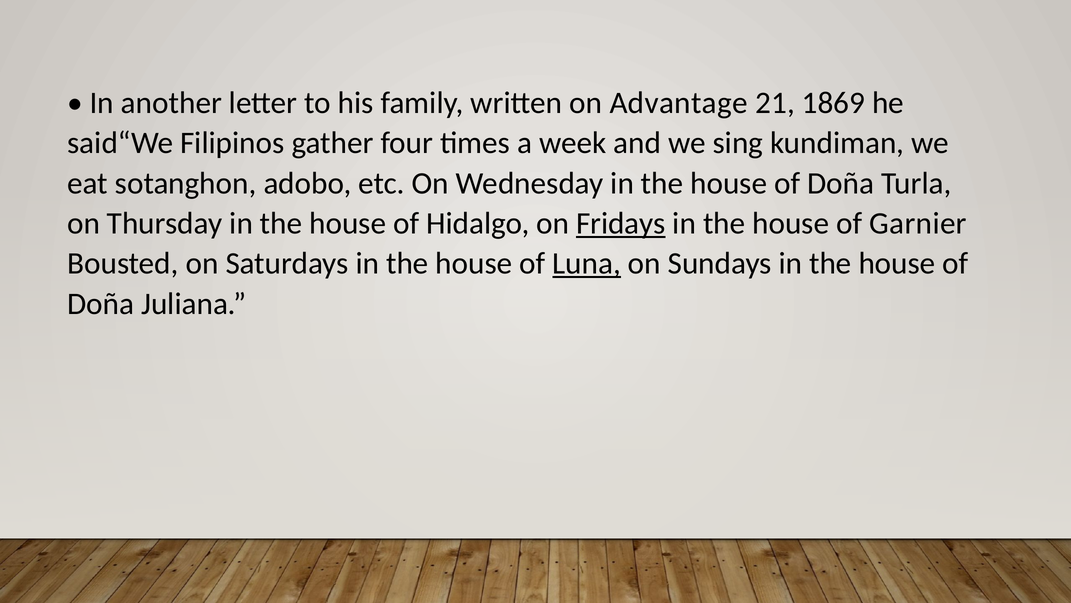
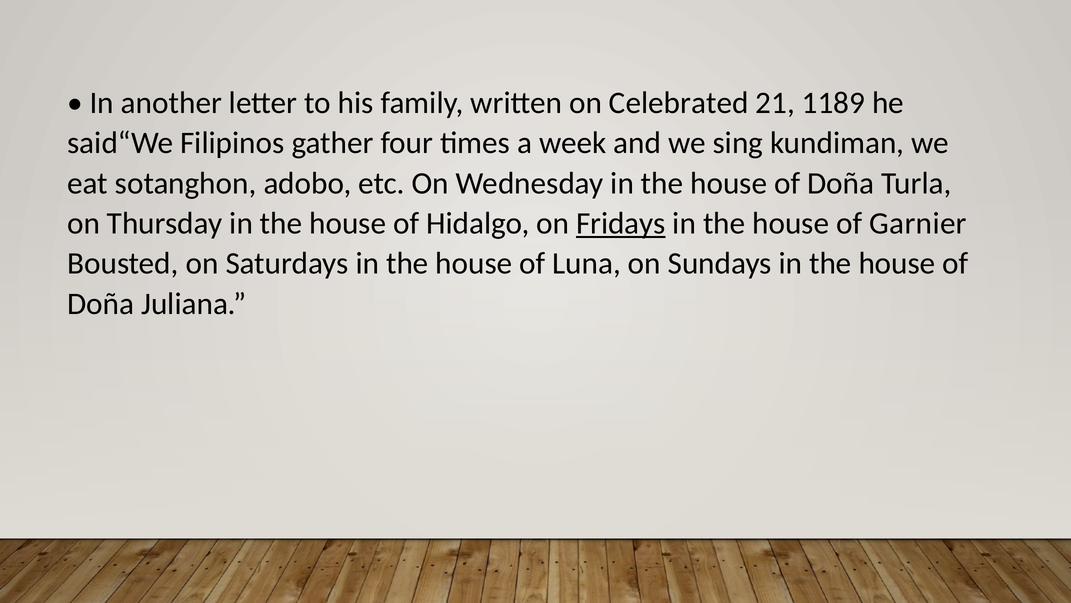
Advantage: Advantage -> Celebrated
1869: 1869 -> 1189
Luna underline: present -> none
